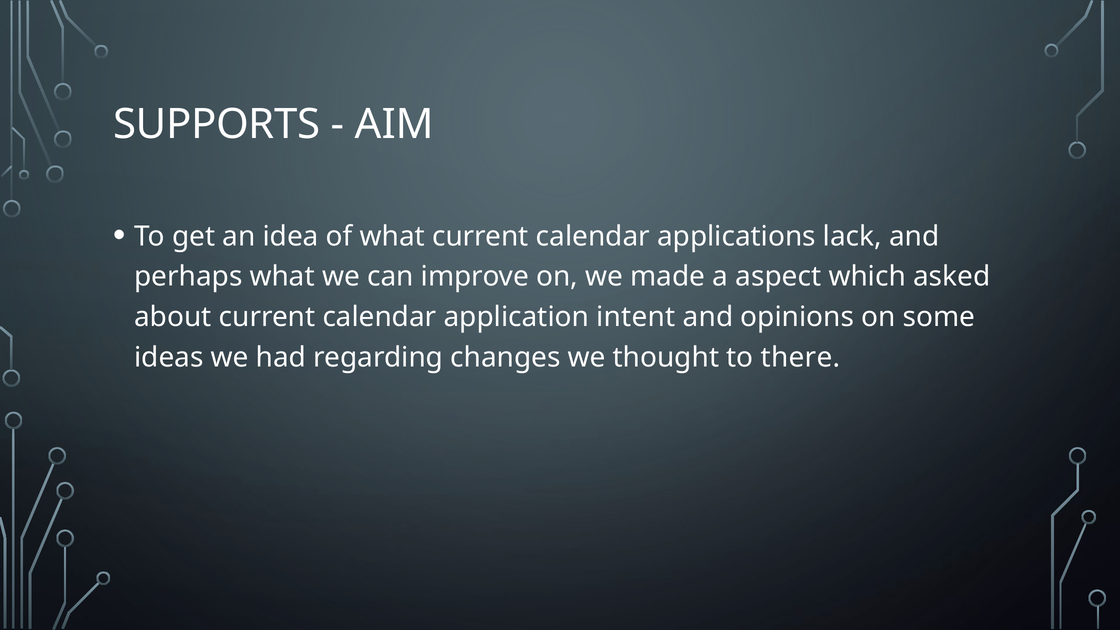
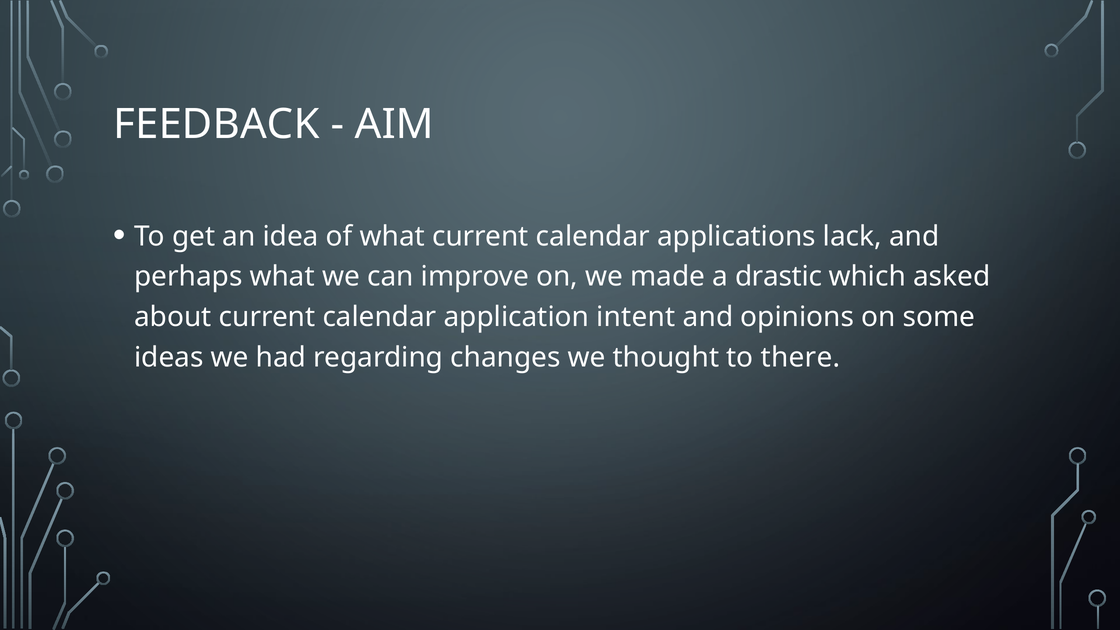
SUPPORTS: SUPPORTS -> FEEDBACK
aspect: aspect -> drastic
